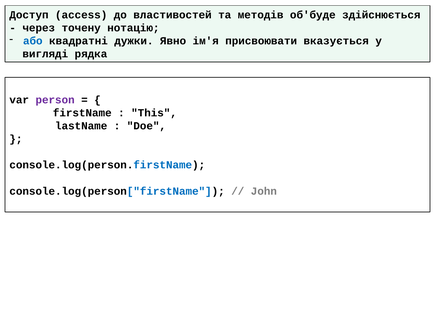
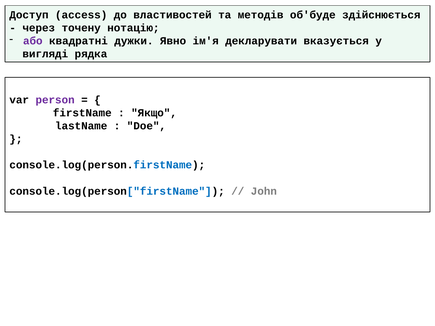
або colour: blue -> purple
присвоювати: присвоювати -> декларувати
This: This -> Якщо
